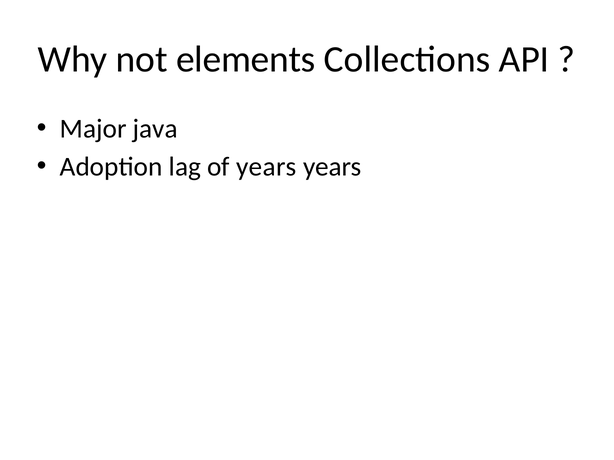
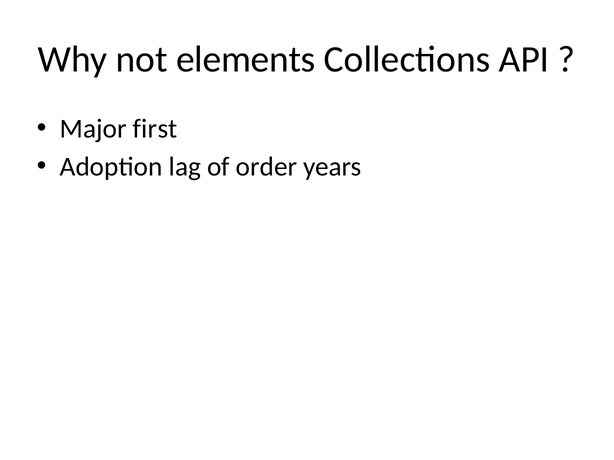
java: java -> first
of years: years -> order
